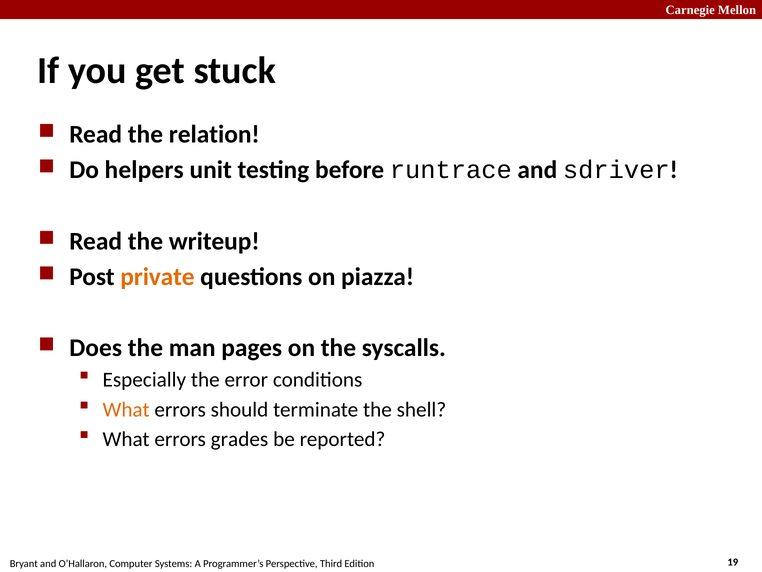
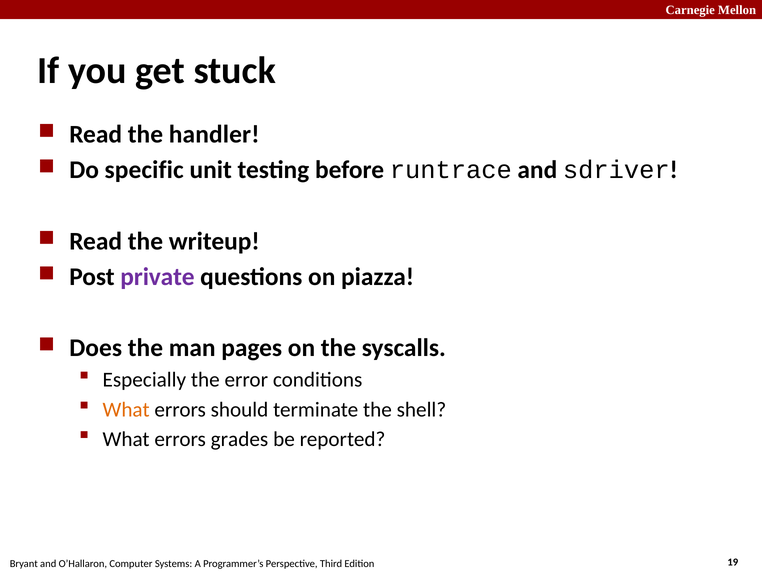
relation: relation -> handler
helpers: helpers -> specific
private colour: orange -> purple
